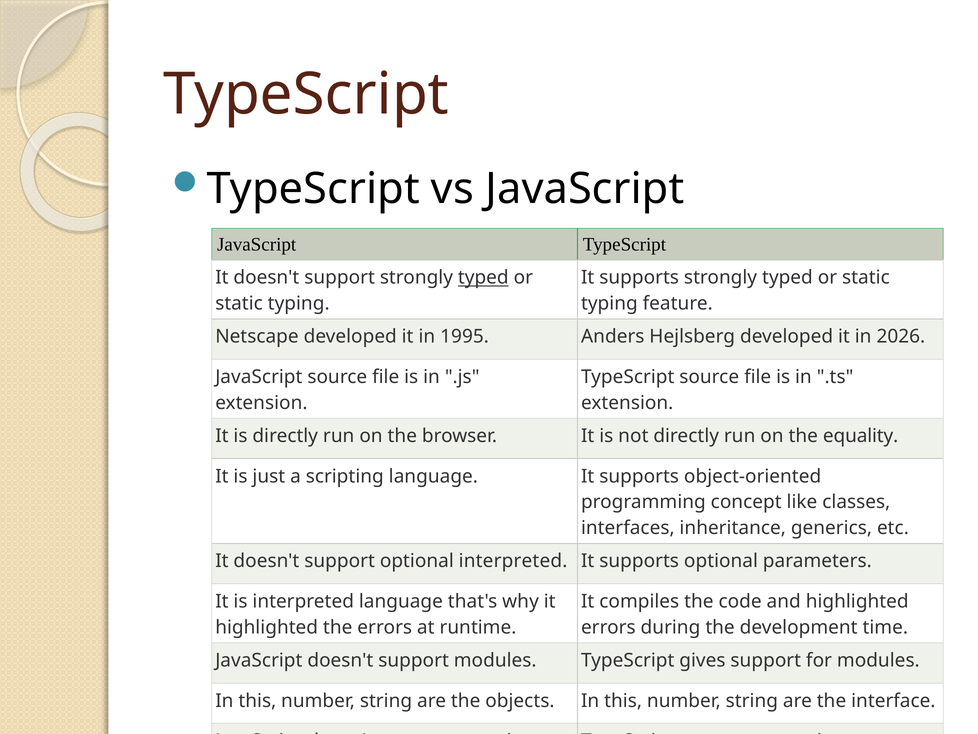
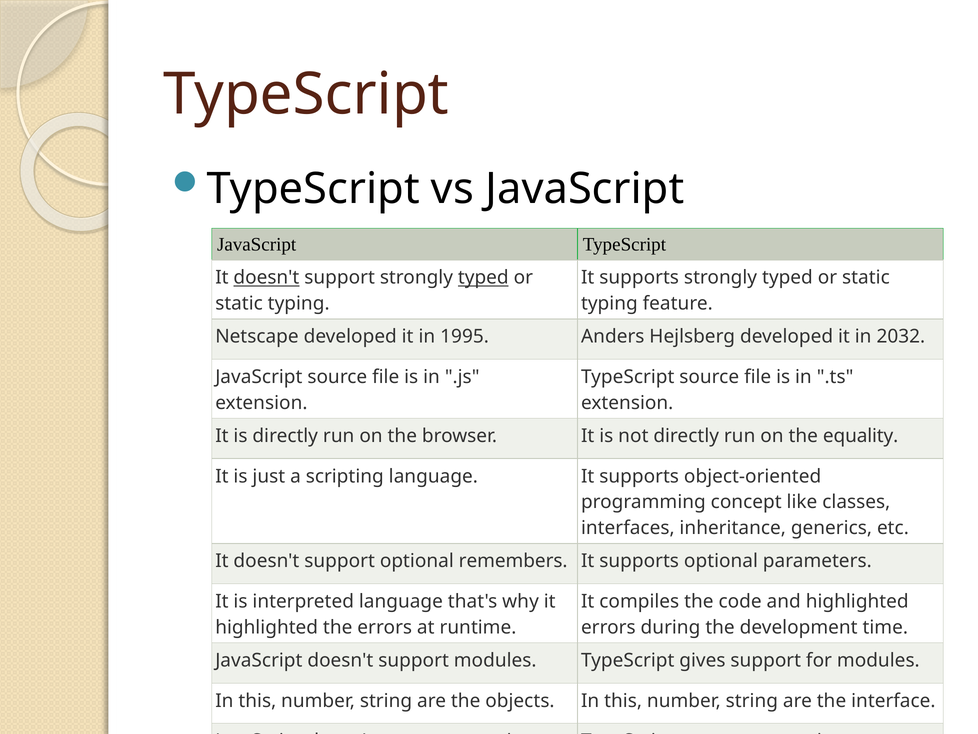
doesn't at (266, 277) underline: none -> present
2026: 2026 -> 2032
optional interpreted: interpreted -> remembers
